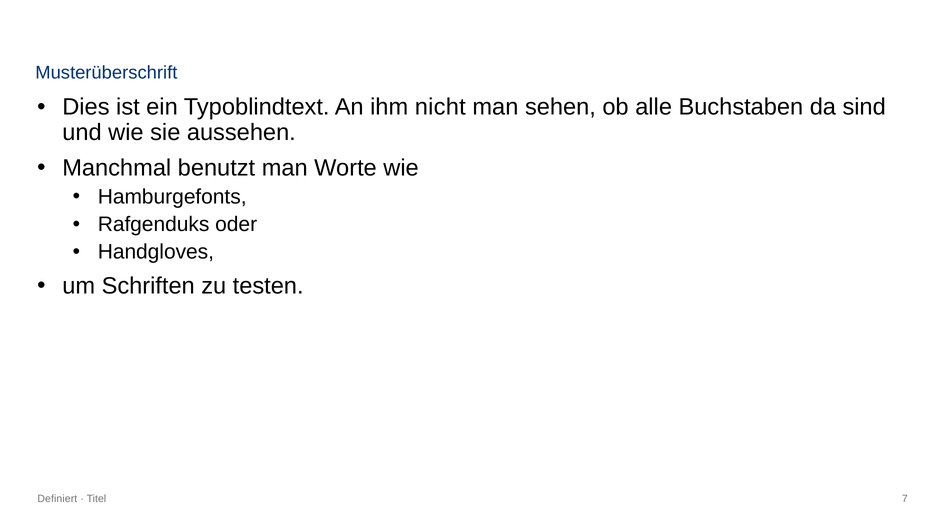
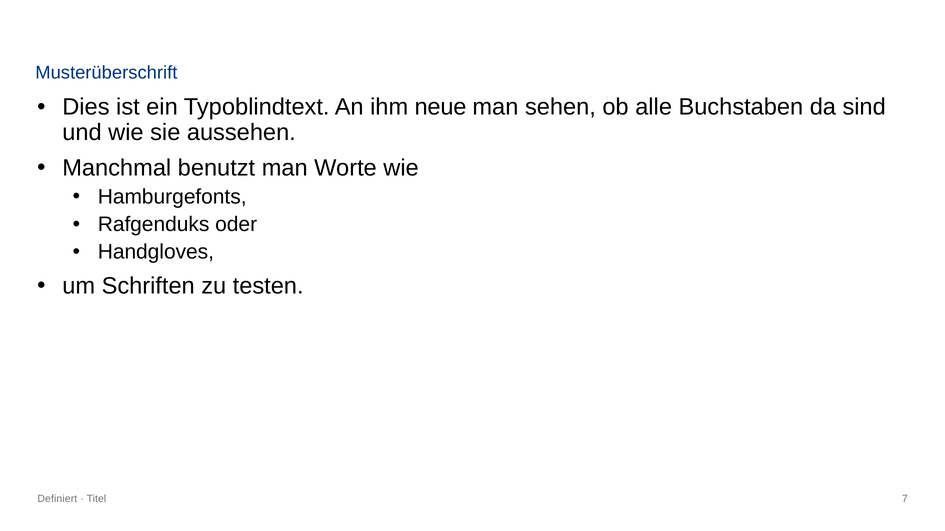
nicht: nicht -> neue
